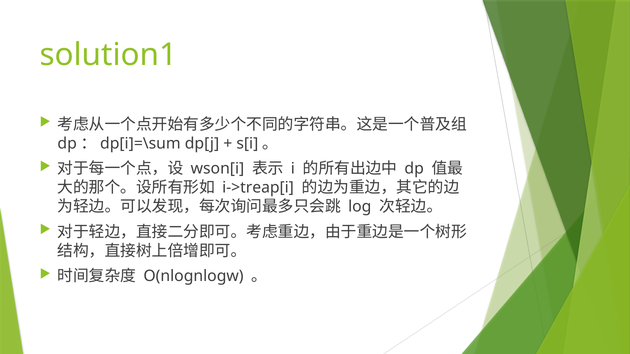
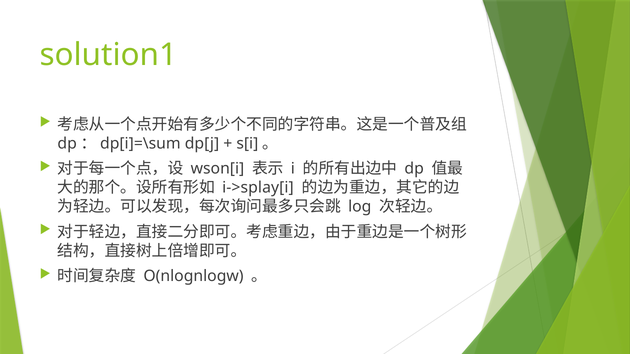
i->treap[i: i->treap[i -> i->splay[i
